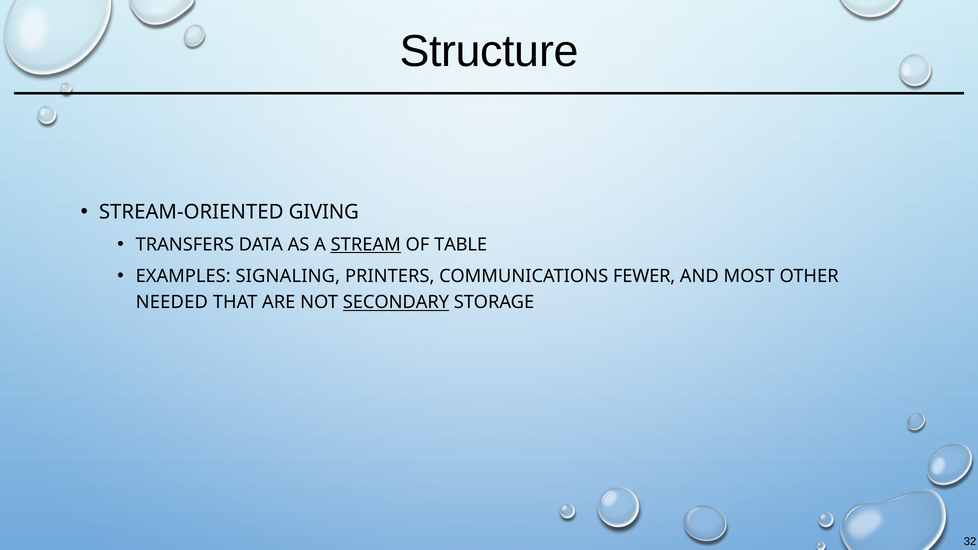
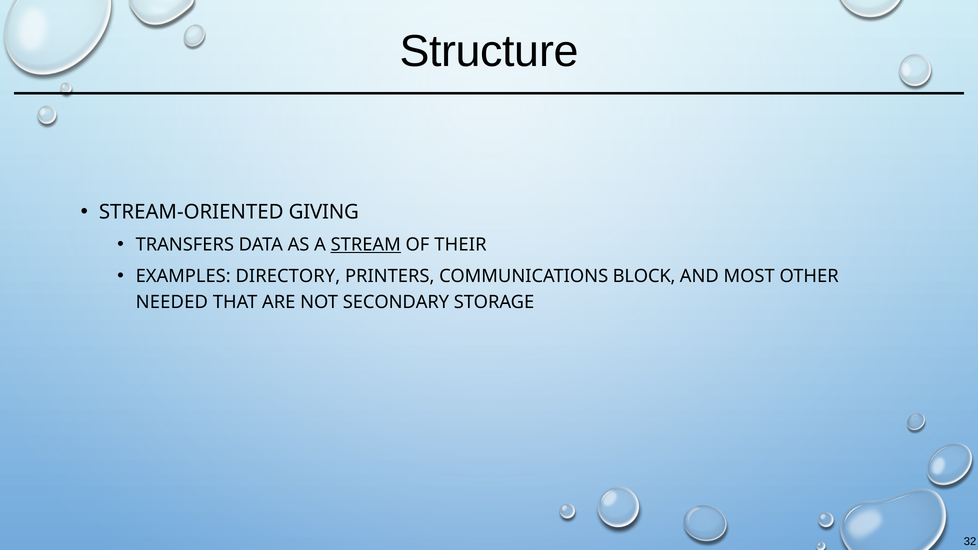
TABLE: TABLE -> THEIR
SIGNALING: SIGNALING -> DIRECTORY
FEWER: FEWER -> BLOCK
SECONDARY underline: present -> none
